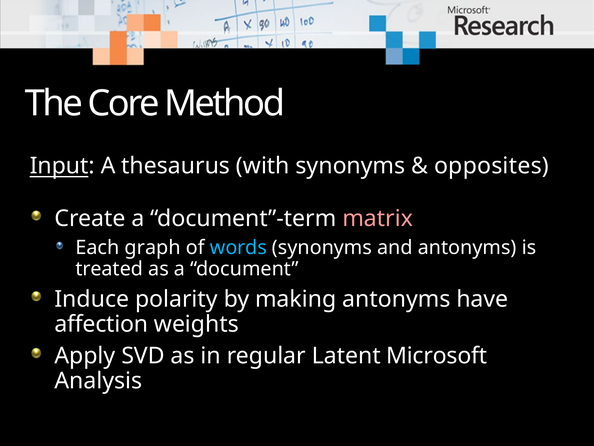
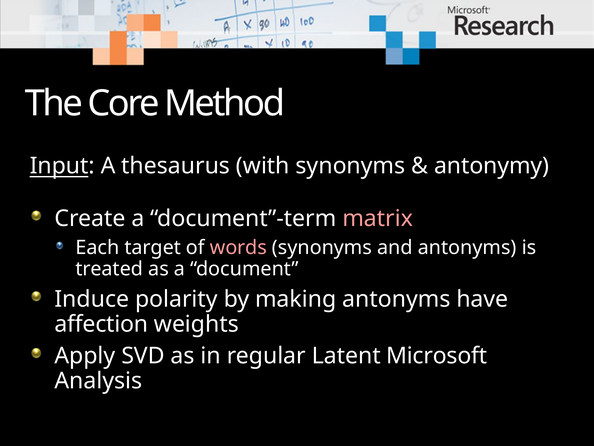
opposites: opposites -> antonymy
graph: graph -> target
words colour: light blue -> pink
